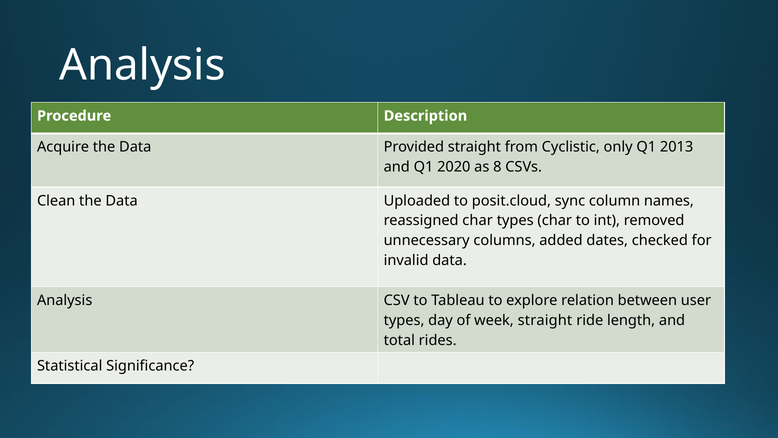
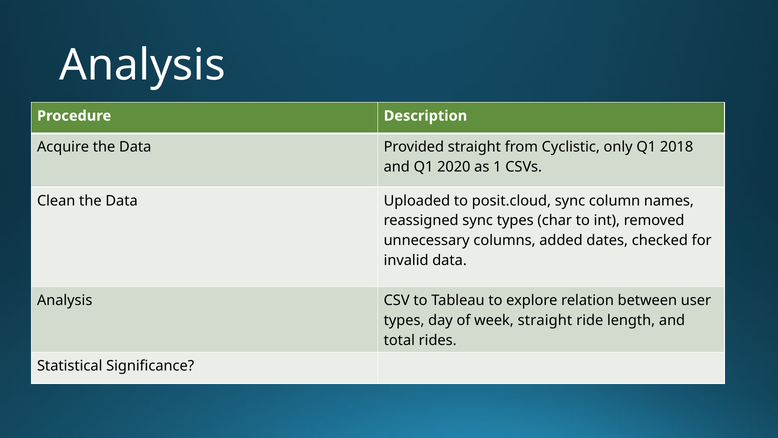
2013: 2013 -> 2018
8: 8 -> 1
reassigned char: char -> sync
